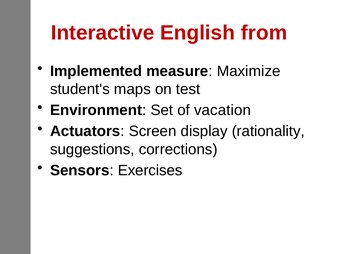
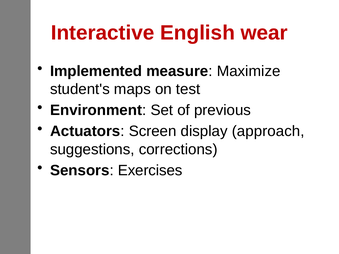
from: from -> wear
vacation: vacation -> previous
rationality: rationality -> approach
